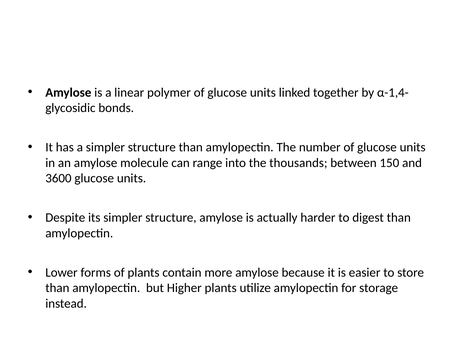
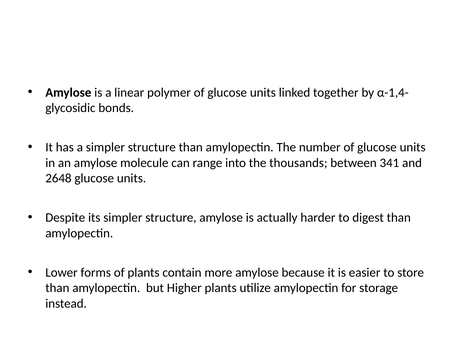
150: 150 -> 341
3600: 3600 -> 2648
